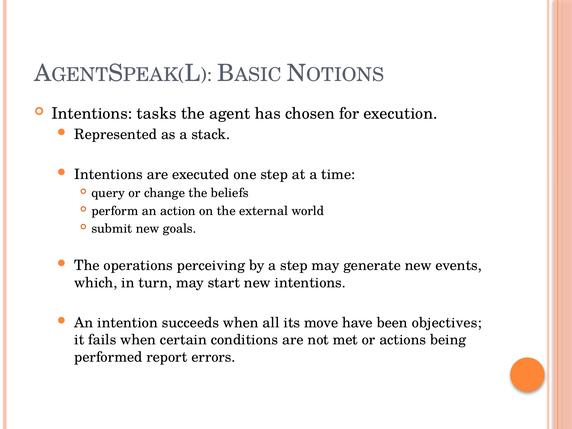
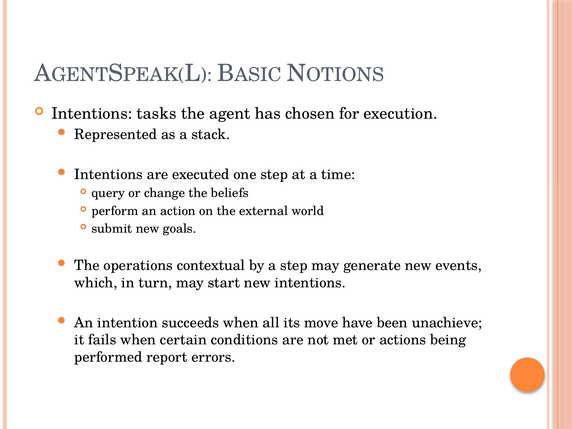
perceiving: perceiving -> contextual
objectives: objectives -> unachieve
